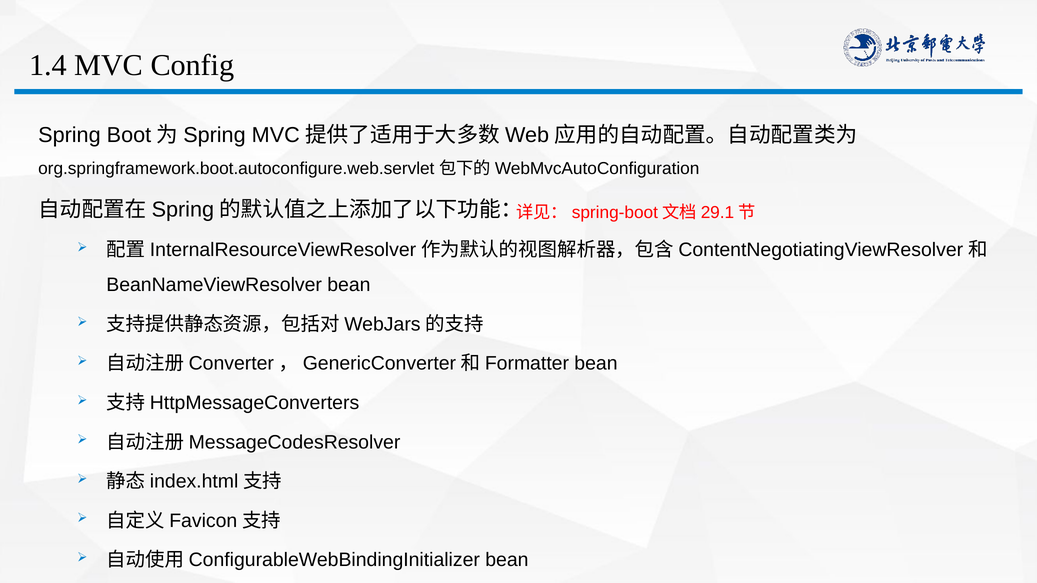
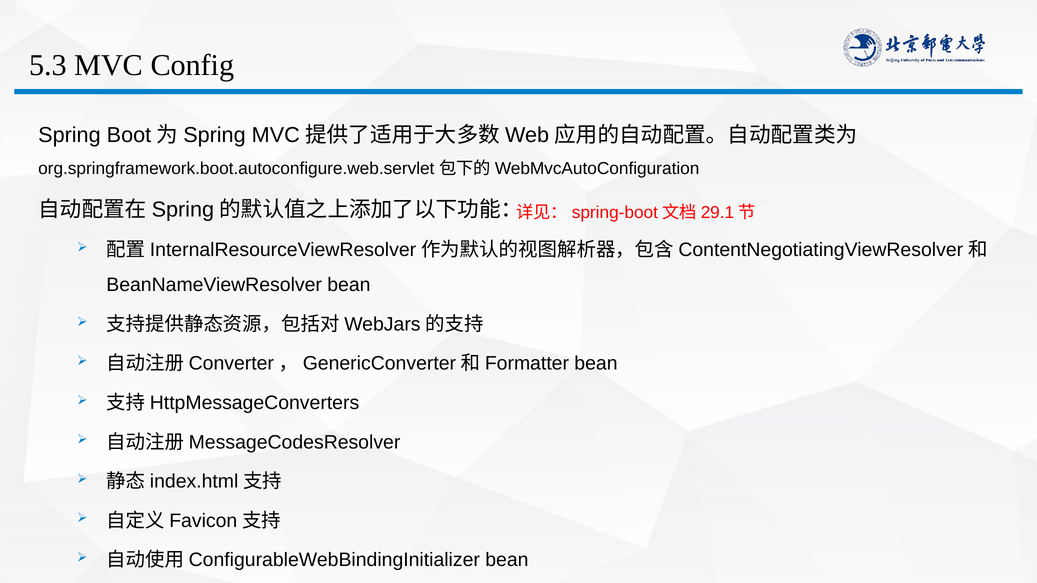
1.4: 1.4 -> 5.3
